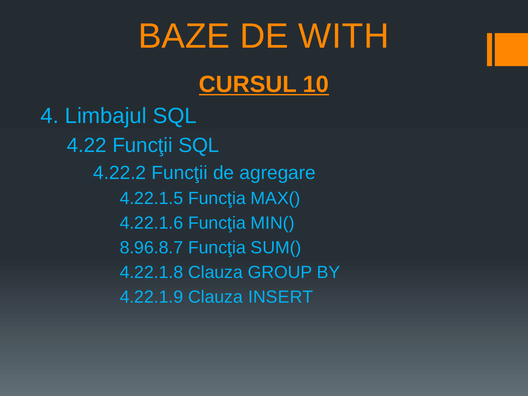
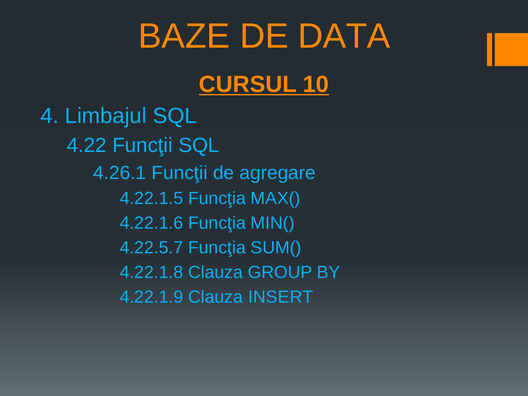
WITH: WITH -> DATA
4.22.2: 4.22.2 -> 4.26.1
8.96.8.7: 8.96.8.7 -> 4.22.5.7
